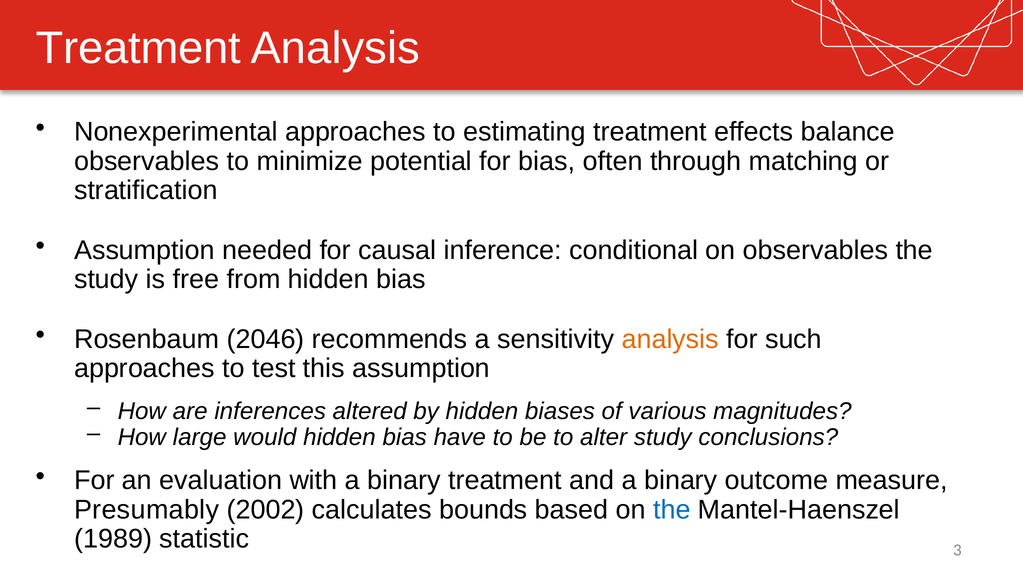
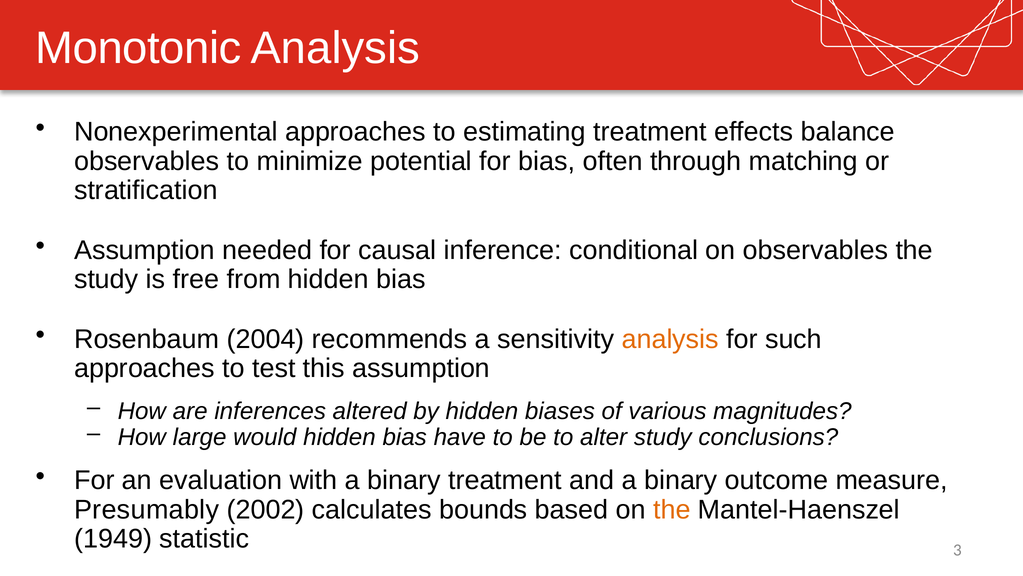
Treatment at (138, 48): Treatment -> Monotonic
2046: 2046 -> 2004
the at (672, 509) colour: blue -> orange
1989: 1989 -> 1949
